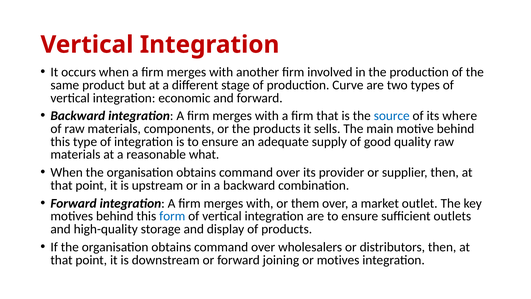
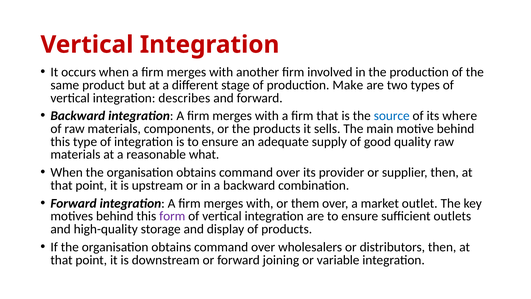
Curve: Curve -> Make
economic: economic -> describes
form colour: blue -> purple
or motives: motives -> variable
